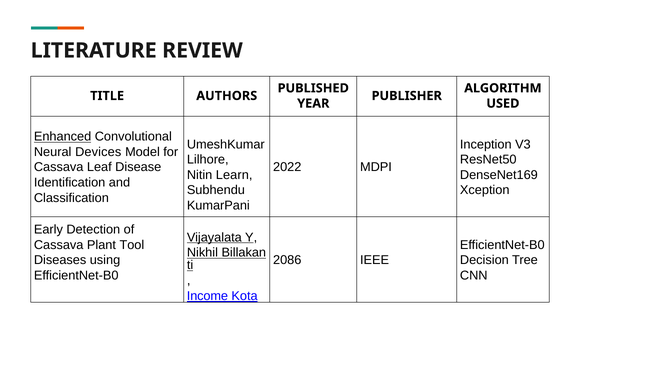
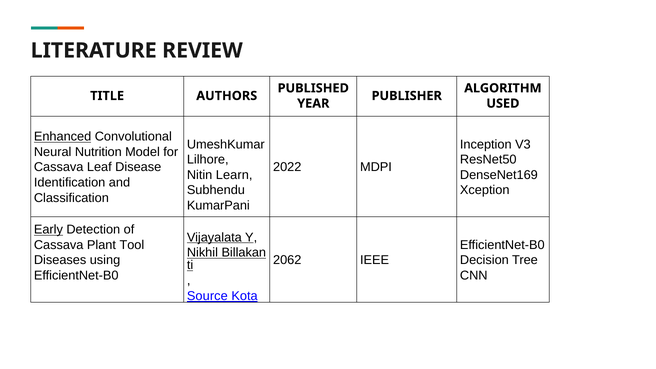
Devices: Devices -> Nutrition
Early underline: none -> present
2086: 2086 -> 2062
Income: Income -> Source
